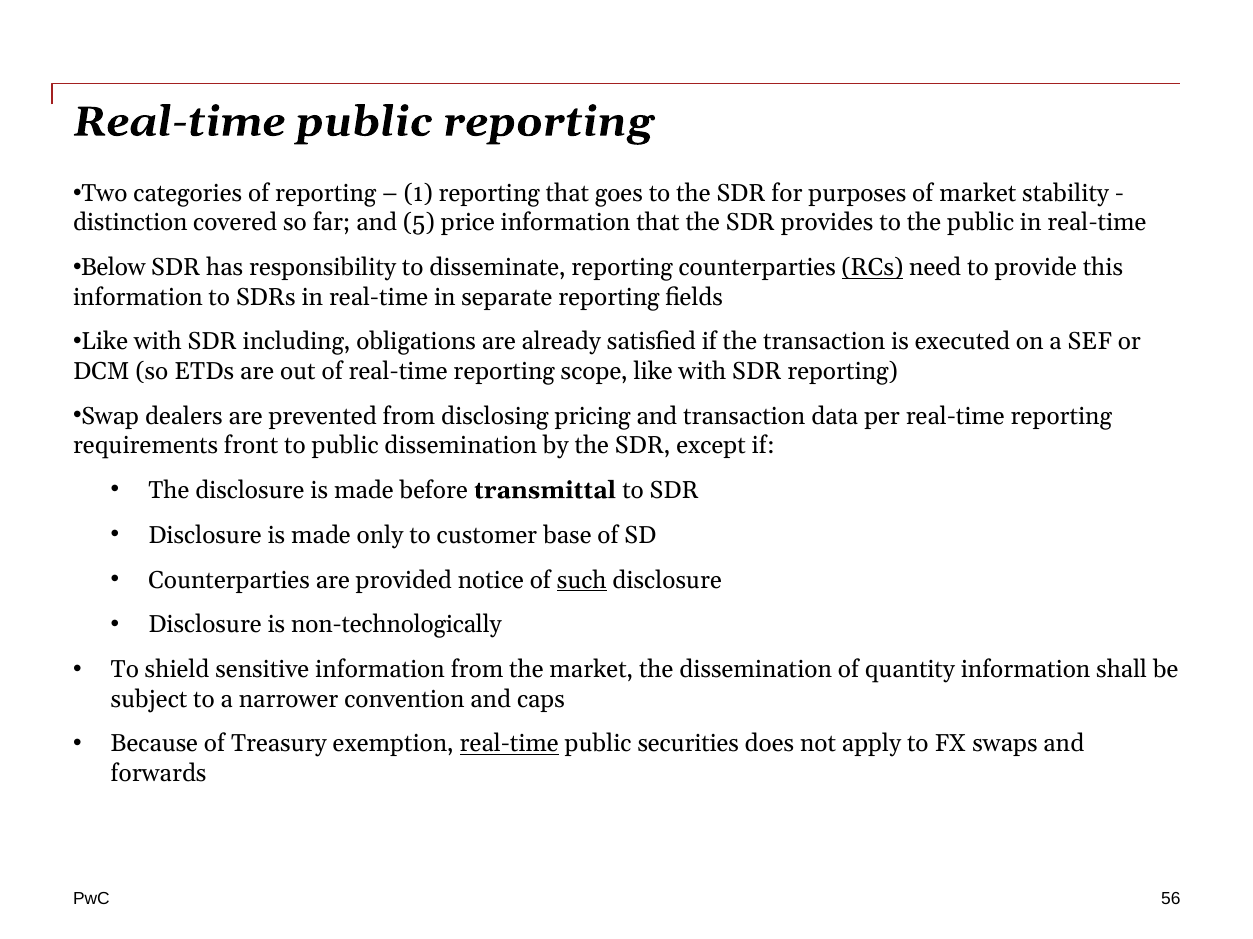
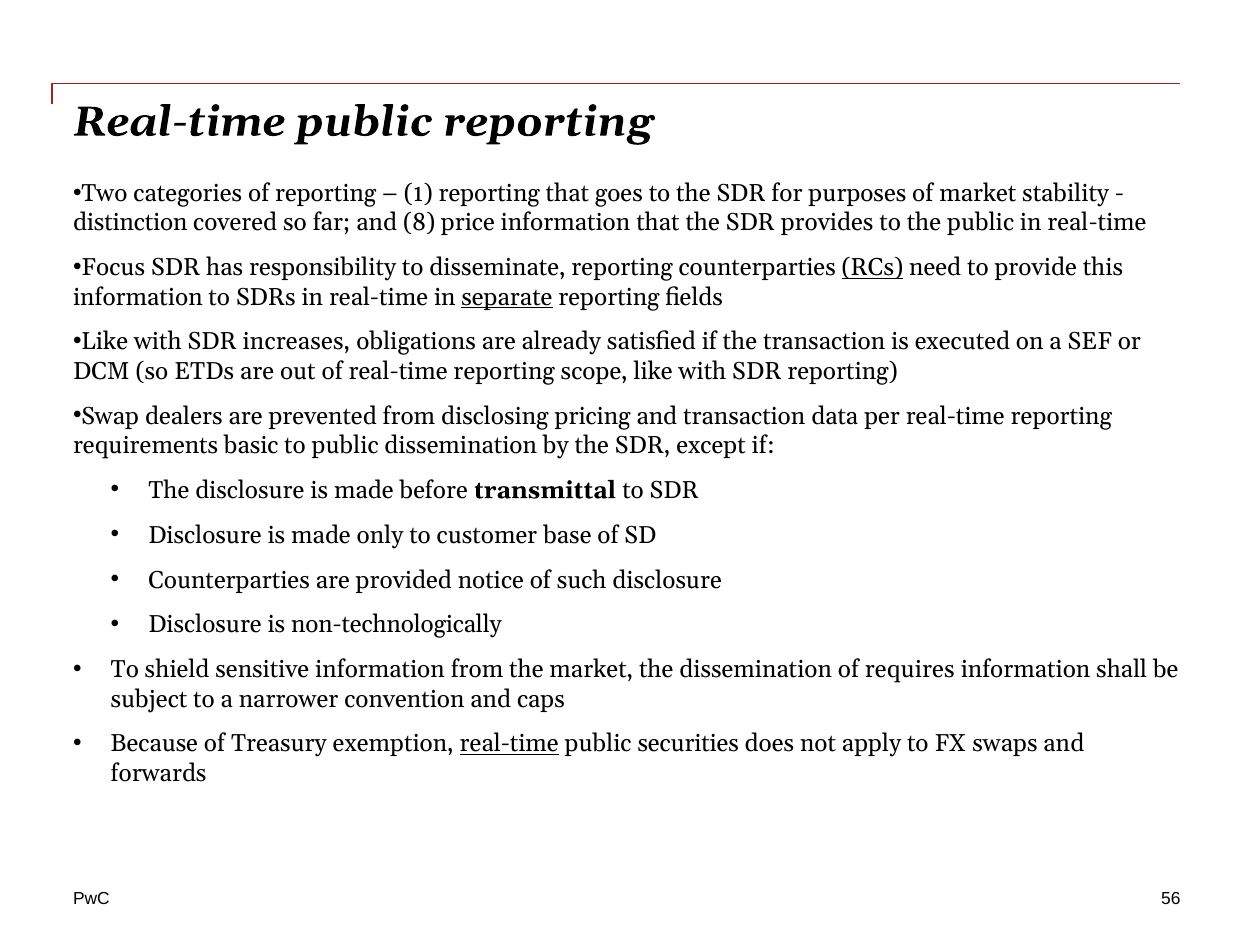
5: 5 -> 8
Below: Below -> Focus
separate underline: none -> present
including: including -> increases
front: front -> basic
such underline: present -> none
quantity: quantity -> requires
